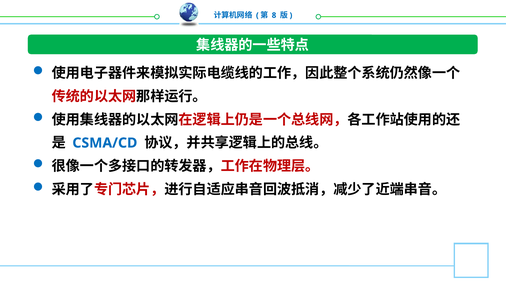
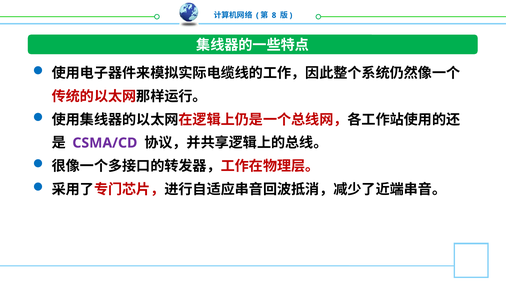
CSMA/CD colour: blue -> purple
